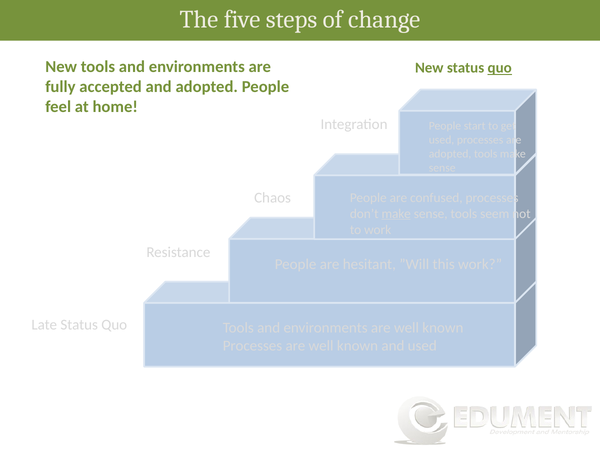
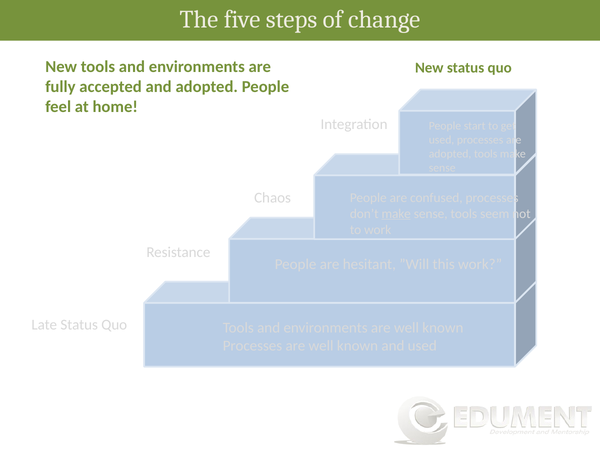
quo at (500, 68) underline: present -> none
